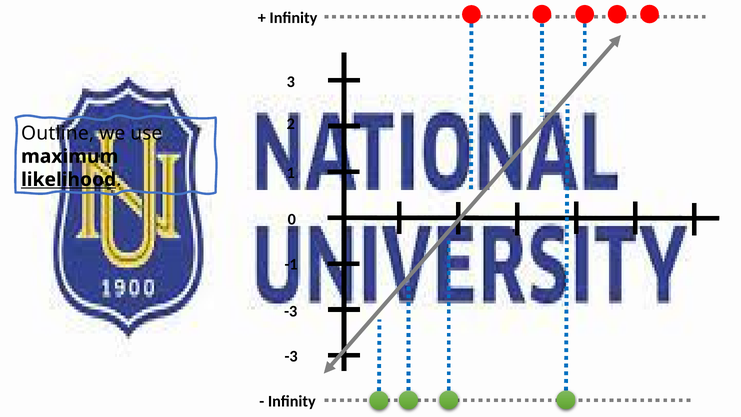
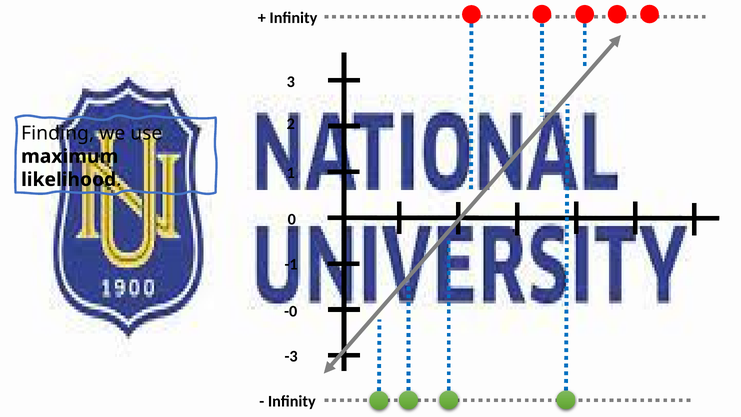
Outline: Outline -> Finding
likelihood underline: present -> none
-3 at (291, 311): -3 -> -0
